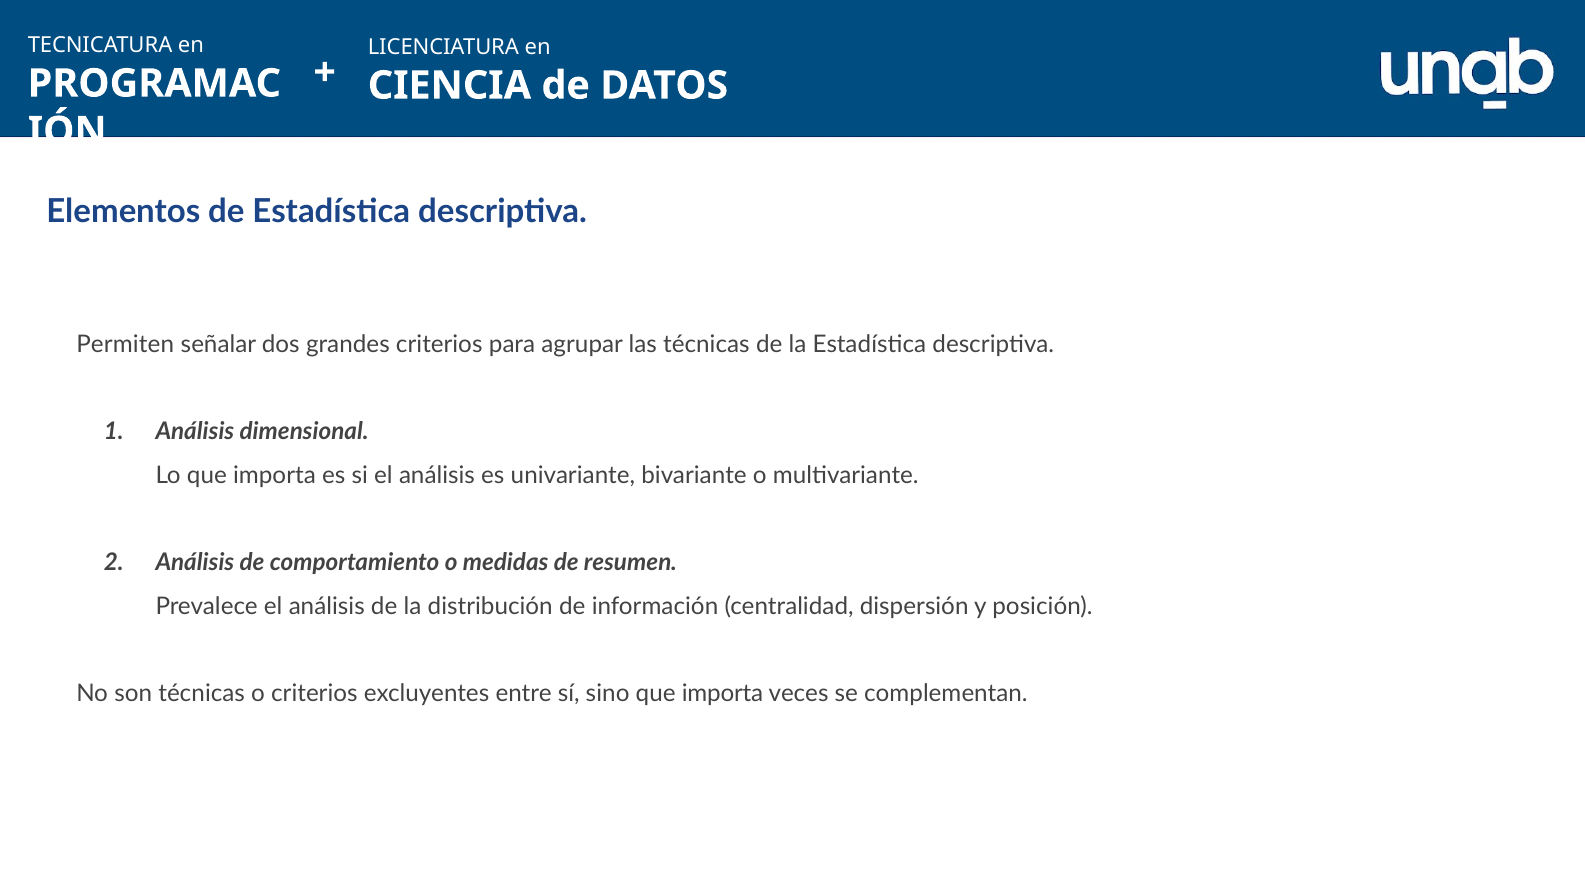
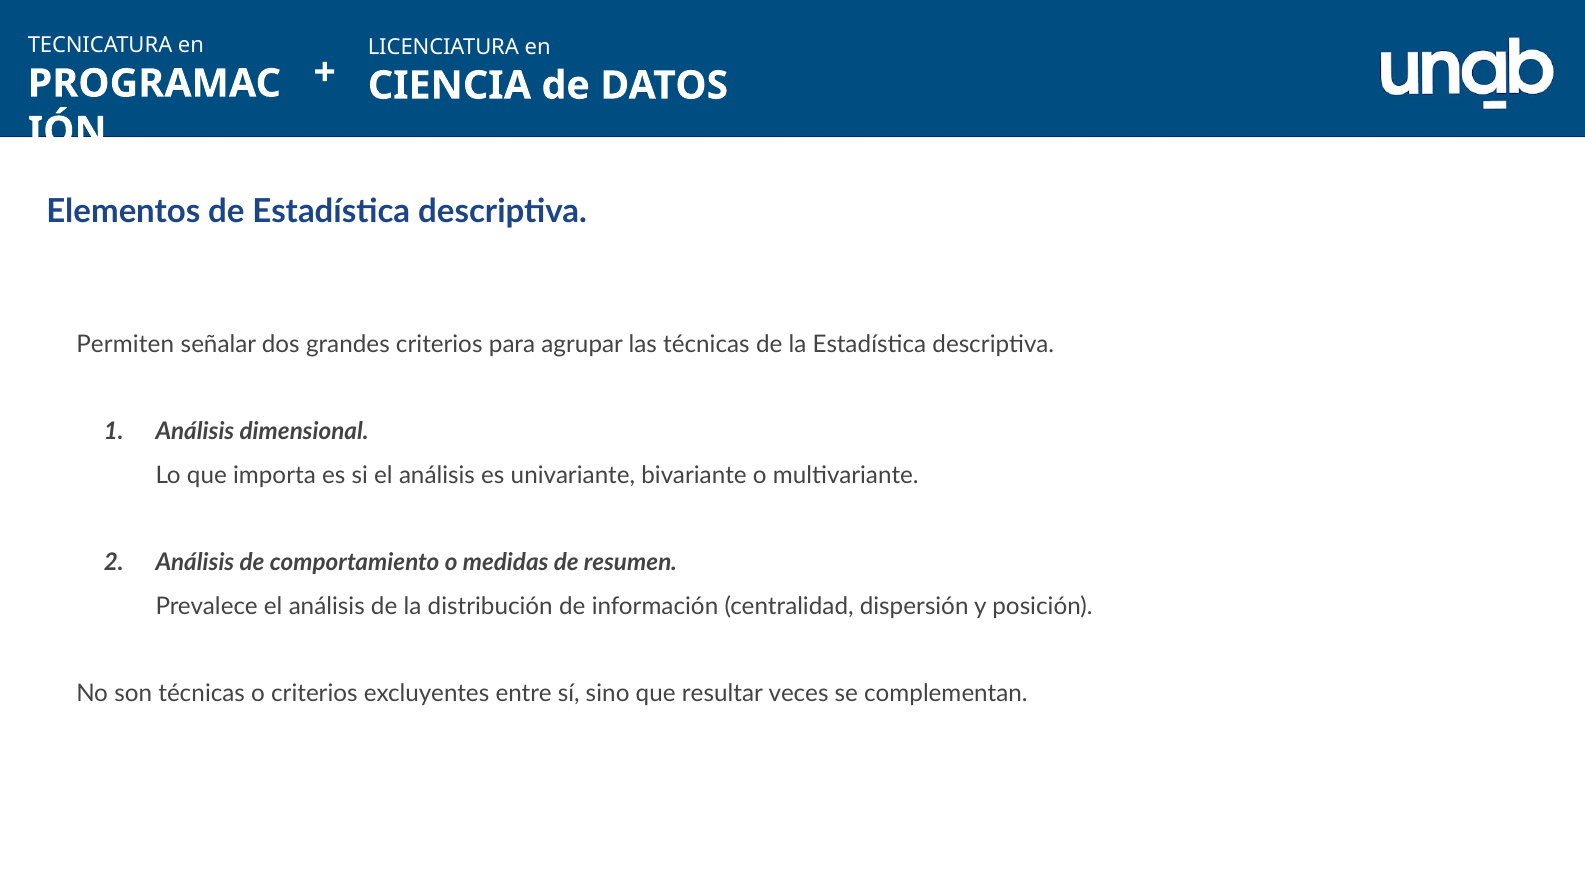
sino que importa: importa -> resultar
